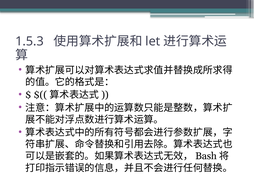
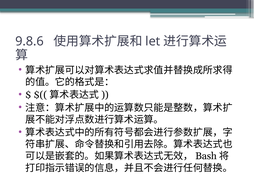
1.5.3: 1.5.3 -> 9.8.6
